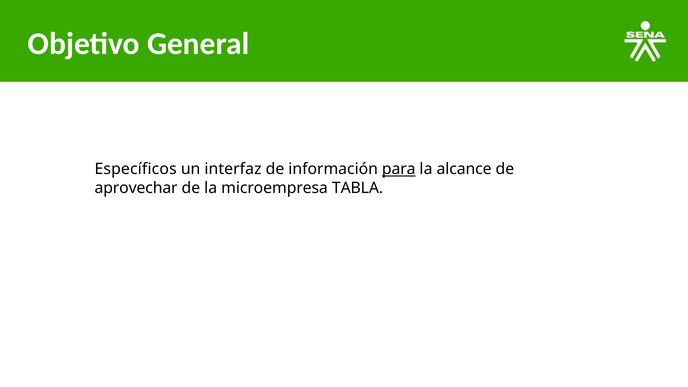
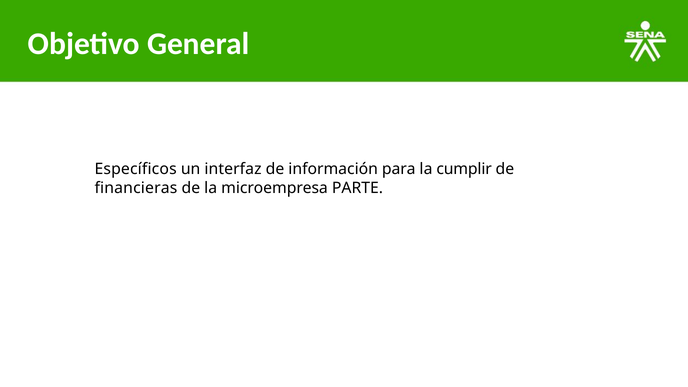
para underline: present -> none
alcance: alcance -> cumplir
aprovechar: aprovechar -> financieras
TABLA: TABLA -> PARTE
